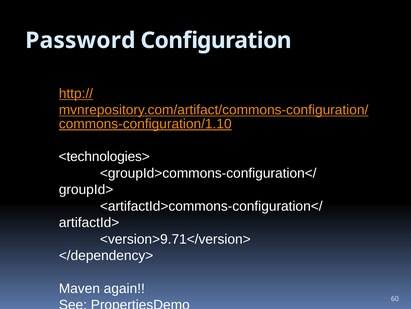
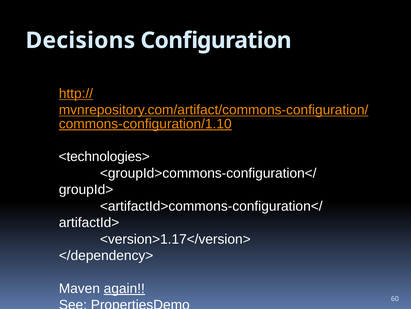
Password: Password -> Decisions
<version>9.71</version>: <version>9.71</version> -> <version>1.17</version>
again underline: none -> present
